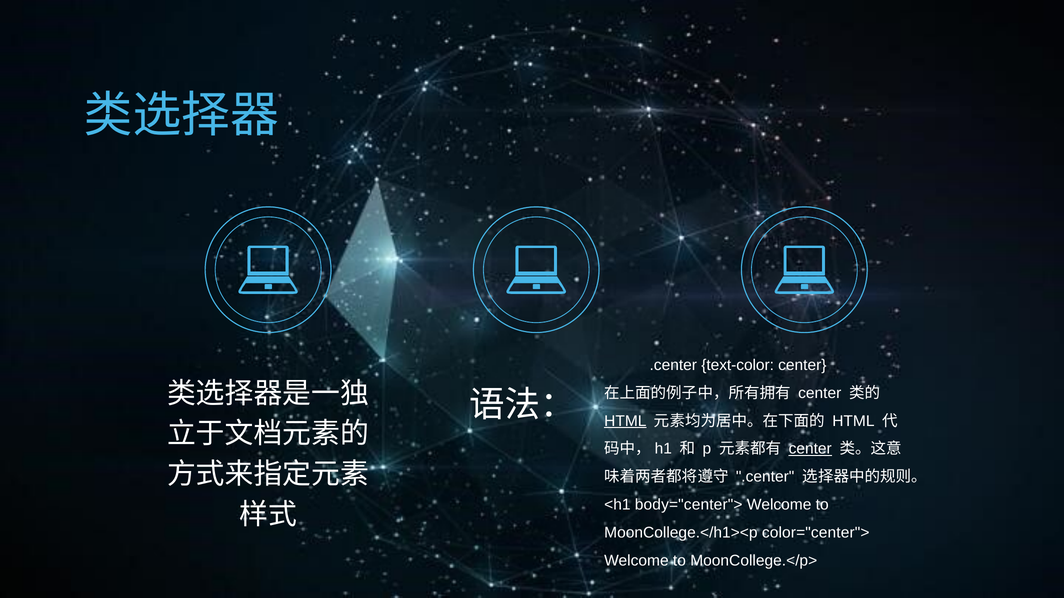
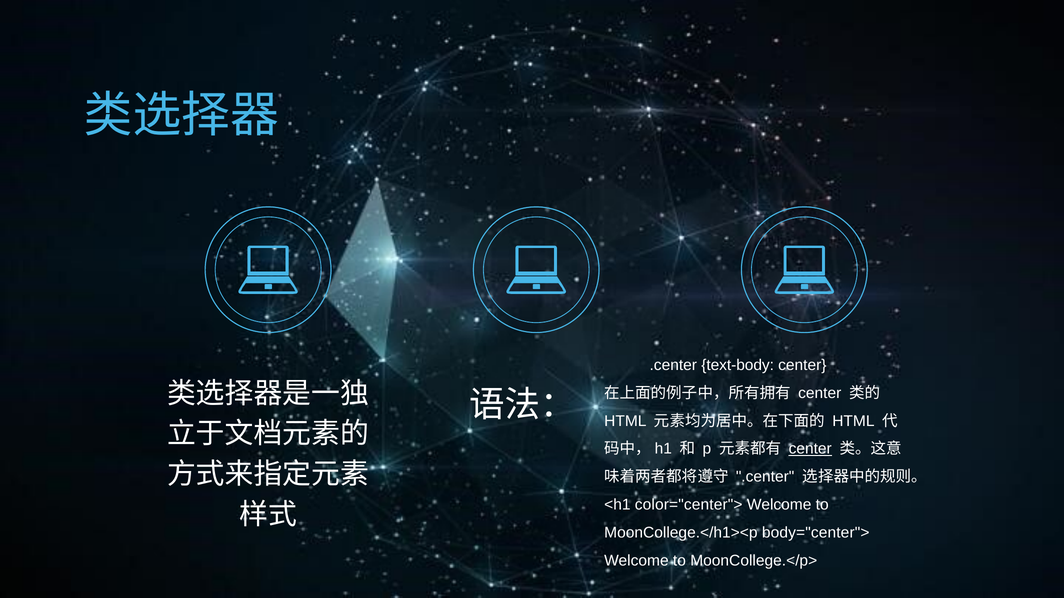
text-color: text-color -> text-body
HTML at (625, 421) underline: present -> none
body="center">: body="center"> -> color="center">
color="center">: color="center"> -> body="center">
